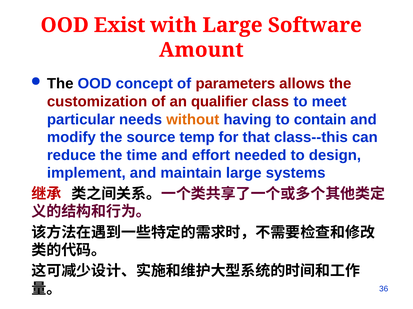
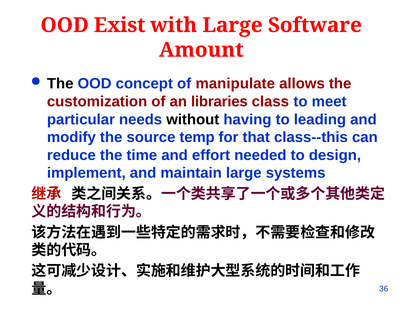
parameters: parameters -> manipulate
qualifier: qualifier -> libraries
without colour: orange -> black
contain: contain -> leading
